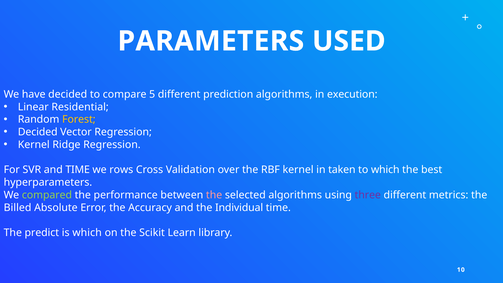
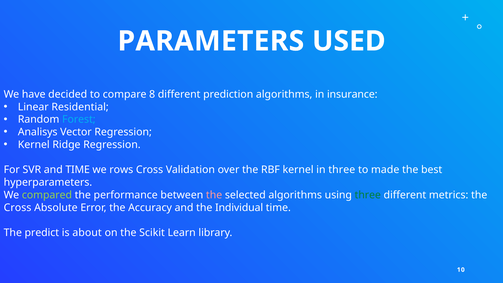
5: 5 -> 8
execution: execution -> insurance
Forest colour: yellow -> light blue
Decided at (38, 132): Decided -> Analisys
in taken: taken -> three
to which: which -> made
three at (368, 195) colour: purple -> green
Billed at (18, 208): Billed -> Cross
is which: which -> about
